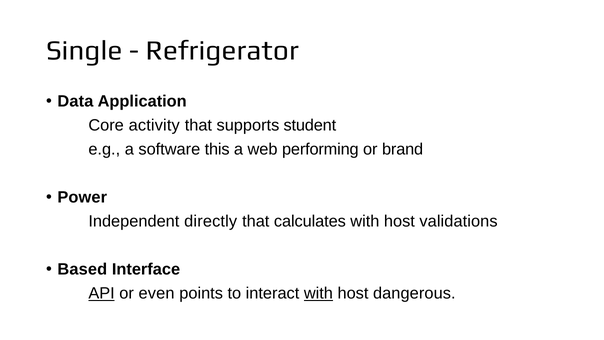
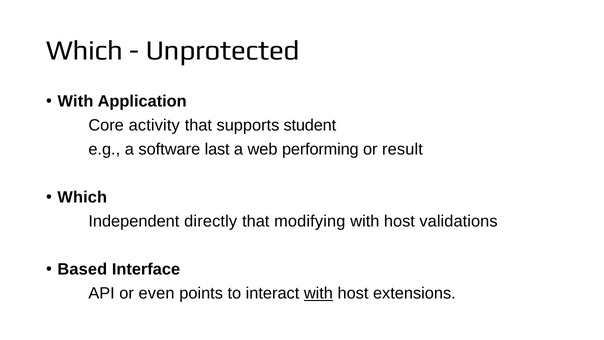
Single at (84, 51): Single -> Which
Refrigerator: Refrigerator -> Unprotected
Data at (75, 101): Data -> With
this: this -> last
brand: brand -> result
Power at (82, 197): Power -> Which
calculates: calculates -> modifying
API underline: present -> none
dangerous: dangerous -> extensions
